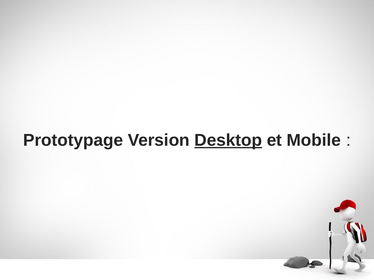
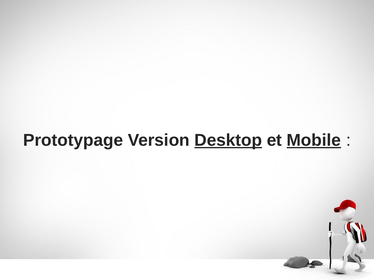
Mobile underline: none -> present
